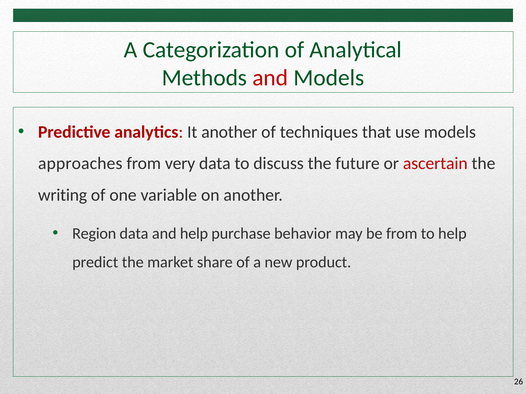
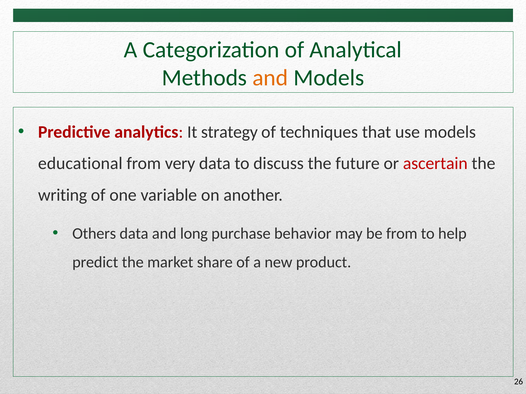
and at (270, 78) colour: red -> orange
It another: another -> strategy
approaches: approaches -> educational
Region: Region -> Others
and help: help -> long
